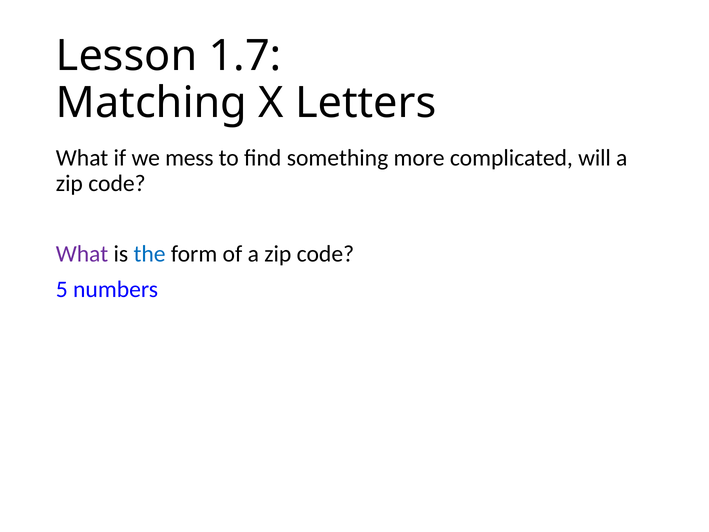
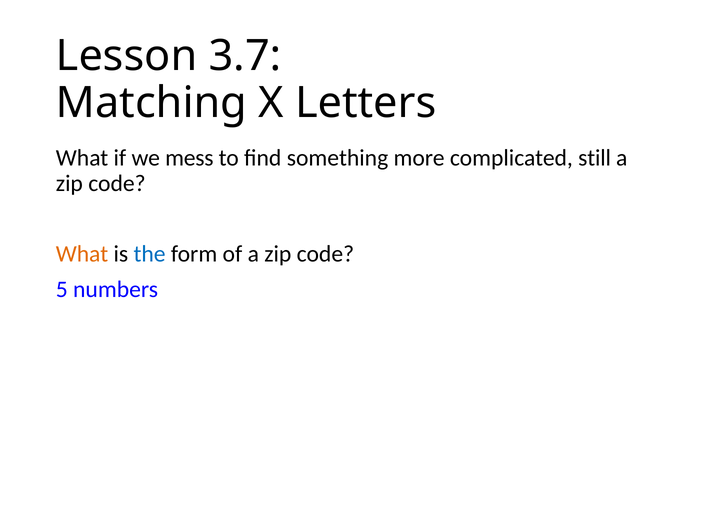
1.7: 1.7 -> 3.7
will: will -> still
What at (82, 254) colour: purple -> orange
